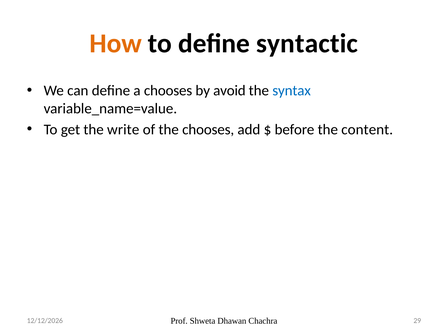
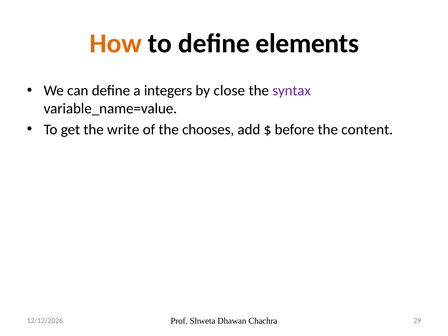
syntactic: syntactic -> elements
a chooses: chooses -> integers
avoid: avoid -> close
syntax colour: blue -> purple
